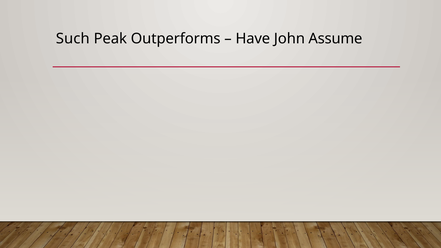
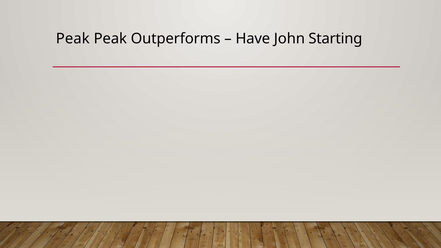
Such at (73, 39): Such -> Peak
Assume: Assume -> Starting
